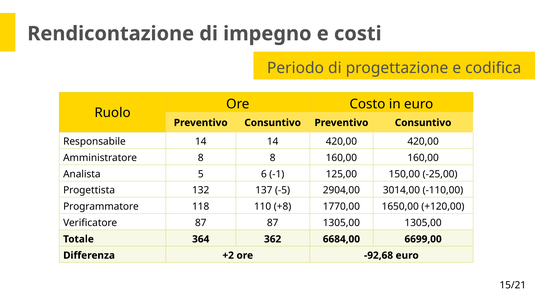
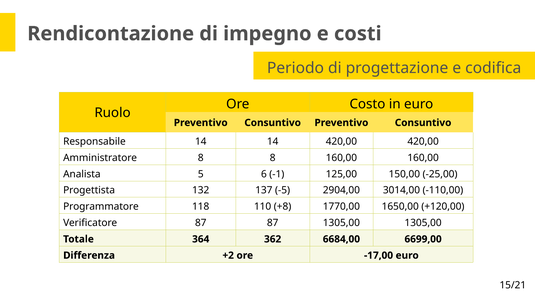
-92,68: -92,68 -> -17,00
